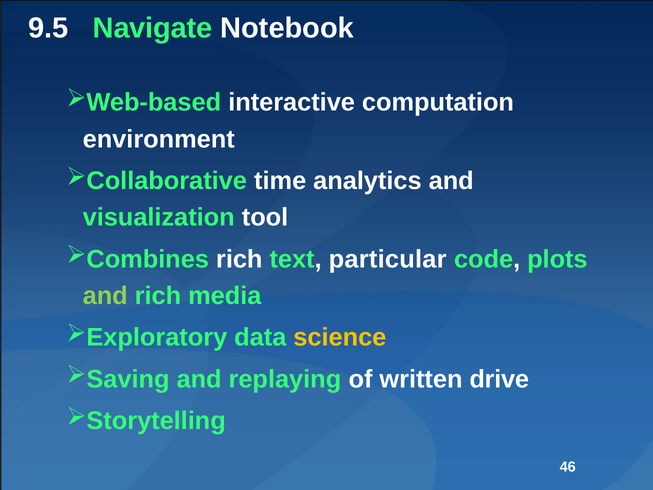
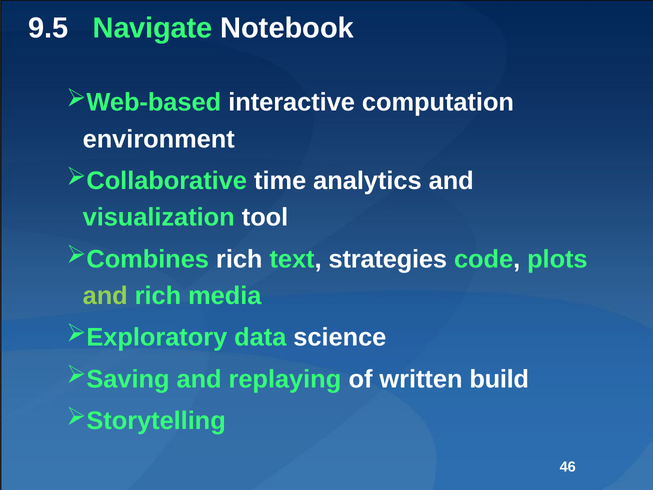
particular: particular -> strategies
science colour: yellow -> white
drive: drive -> build
